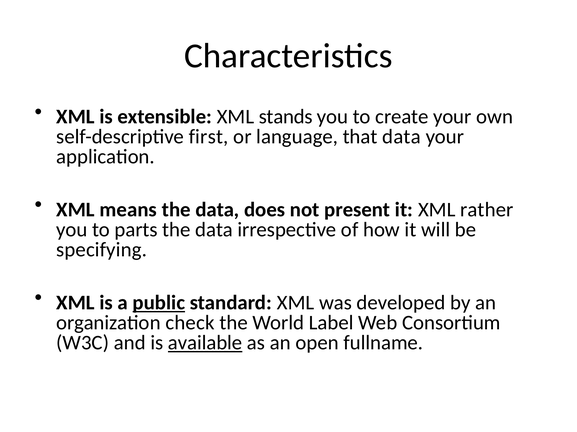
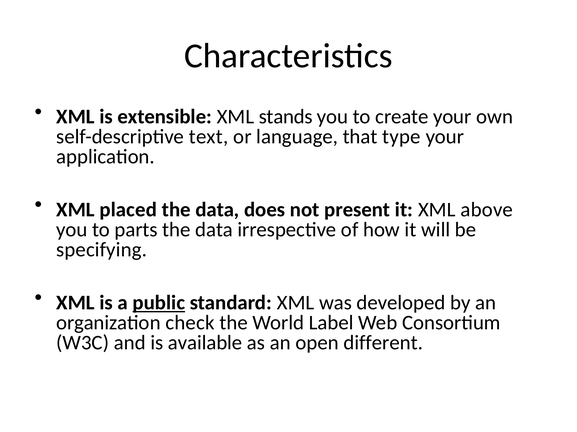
first: first -> text
that data: data -> type
means: means -> placed
rather: rather -> above
available underline: present -> none
fullname: fullname -> different
